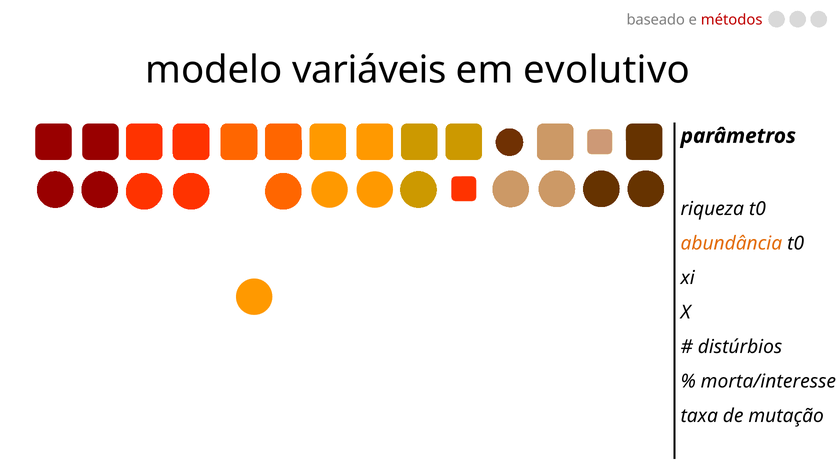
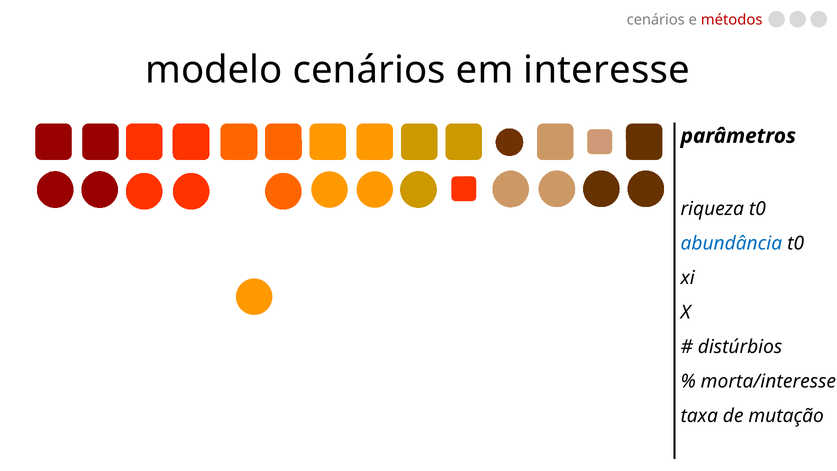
baseado at (656, 20): baseado -> cenários
modelo variáveis: variáveis -> cenários
evolutivo: evolutivo -> interesse
abundância colour: orange -> blue
